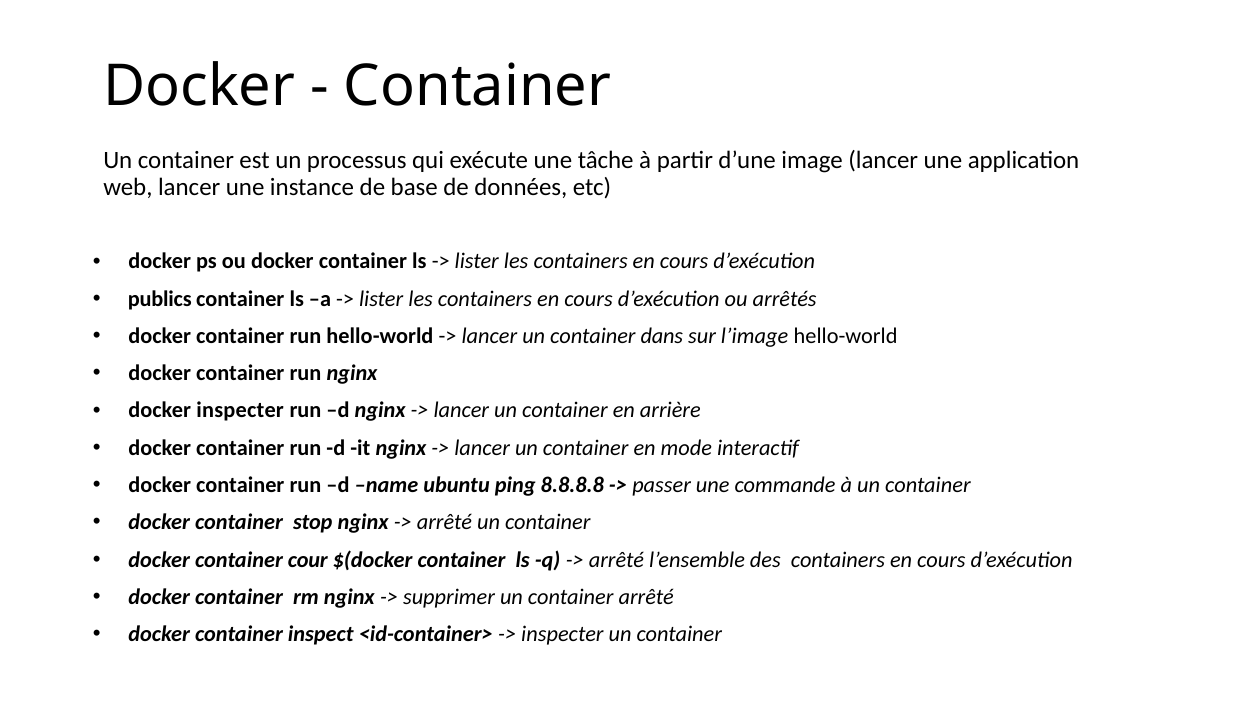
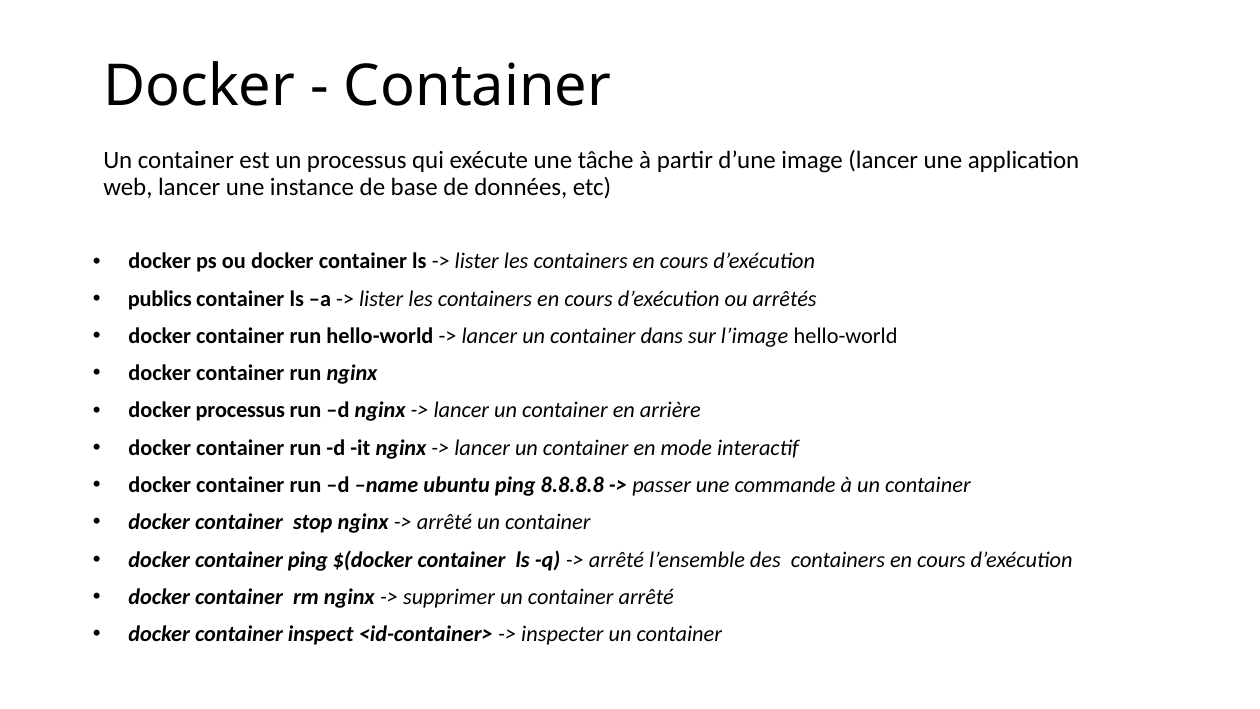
docker inspecter: inspecter -> processus
container cour: cour -> ping
